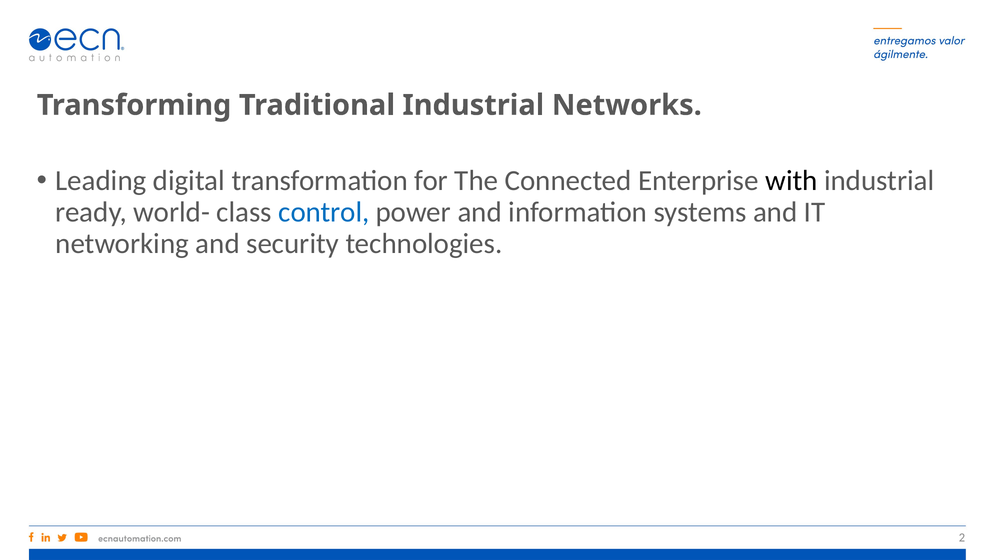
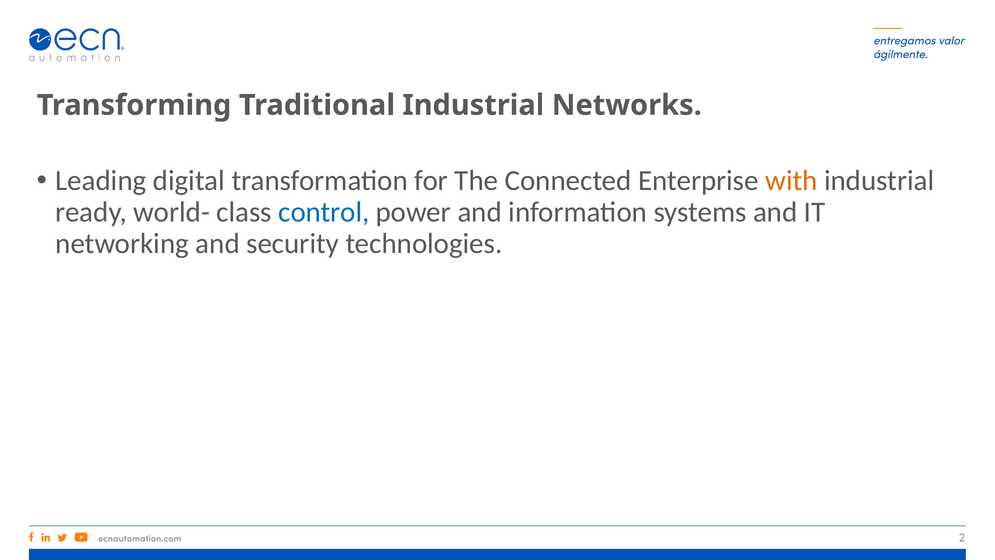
with colour: black -> orange
